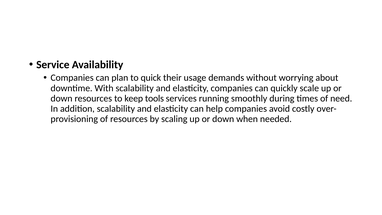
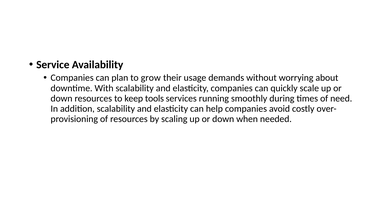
quick: quick -> grow
